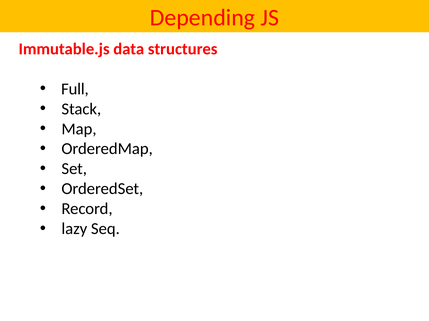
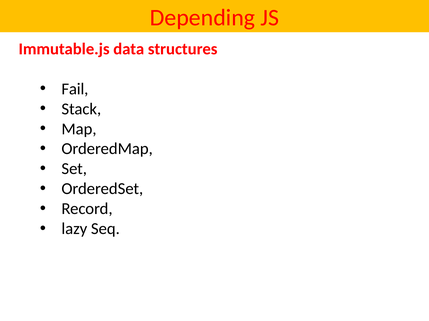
Full: Full -> Fail
